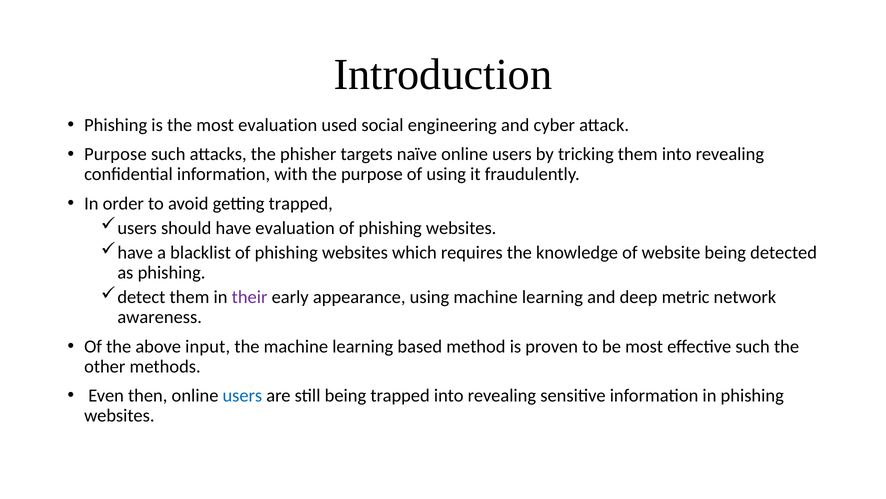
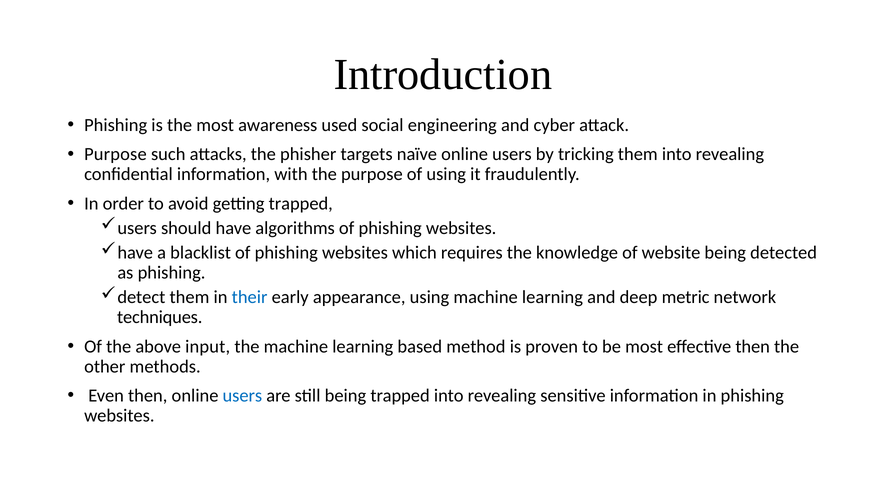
most evaluation: evaluation -> awareness
have evaluation: evaluation -> algorithms
their colour: purple -> blue
awareness: awareness -> techniques
effective such: such -> then
